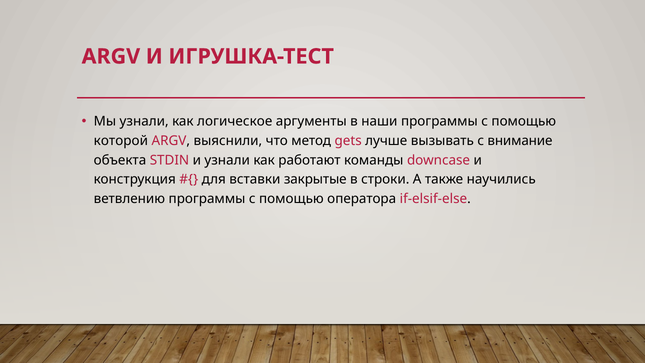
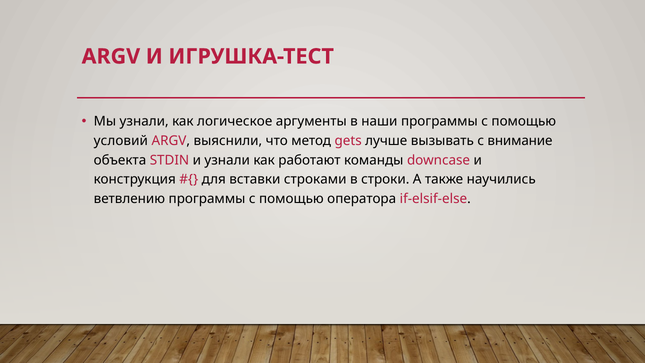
которой: которой -> условий
закрытые: закрытые -> строками
